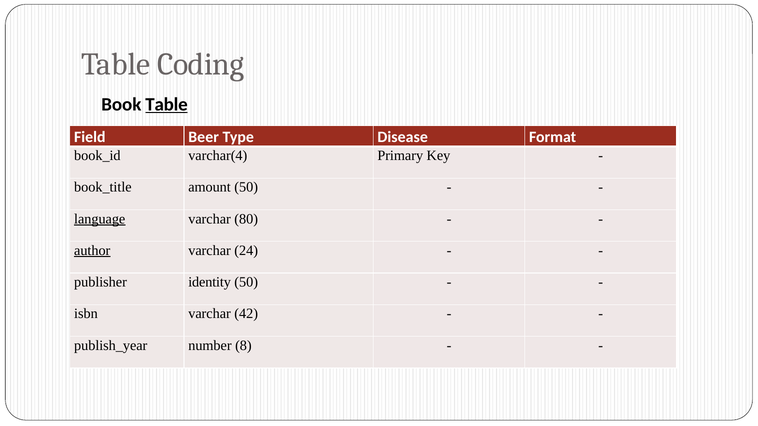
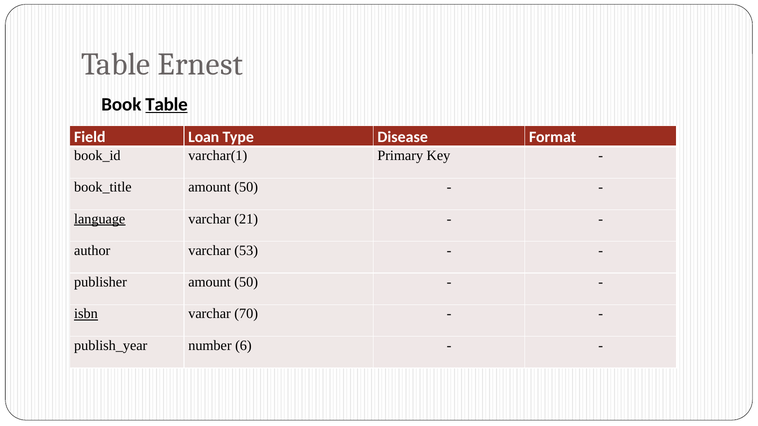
Coding: Coding -> Ernest
Beer: Beer -> Loan
varchar(4: varchar(4 -> varchar(1
80: 80 -> 21
author underline: present -> none
24: 24 -> 53
publisher identity: identity -> amount
isbn underline: none -> present
42: 42 -> 70
8: 8 -> 6
